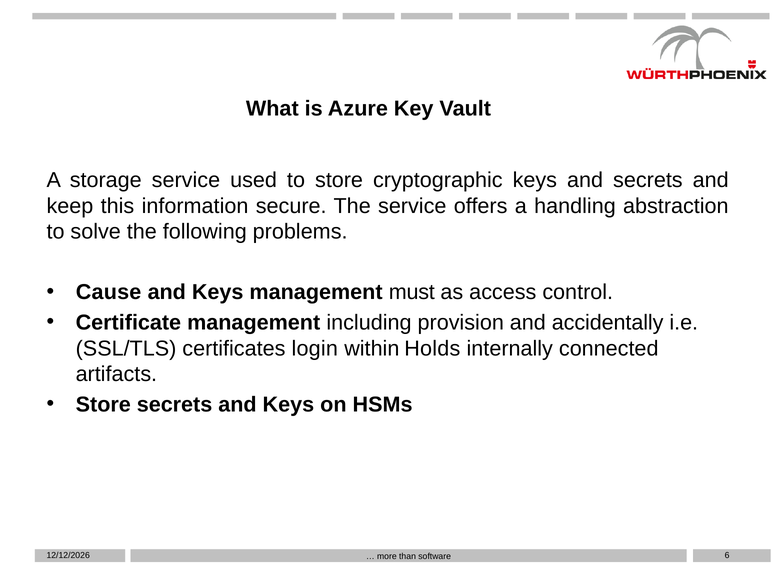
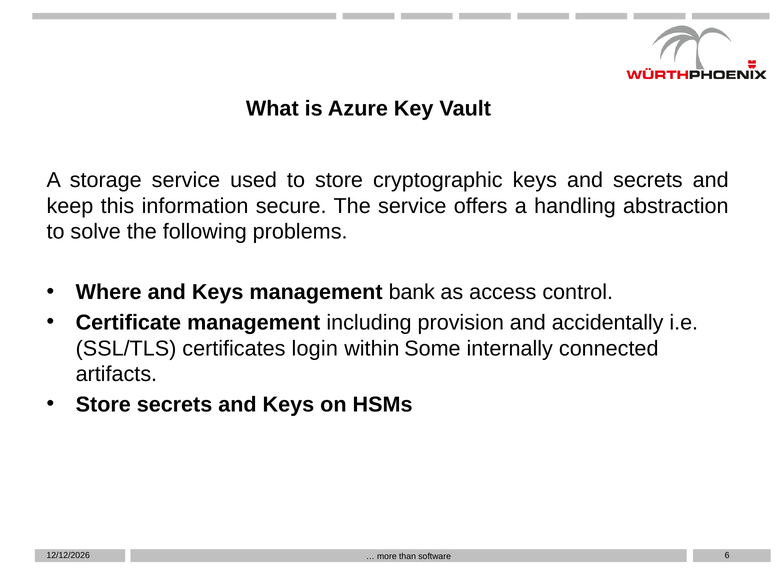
Cause: Cause -> Where
must: must -> bank
Holds: Holds -> Some
